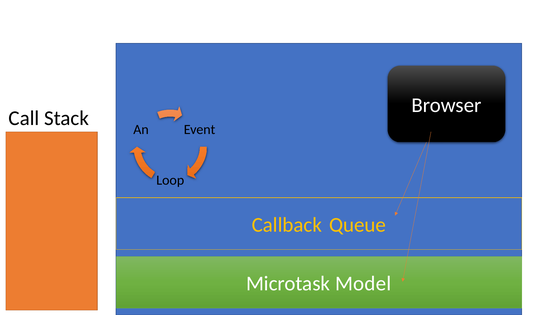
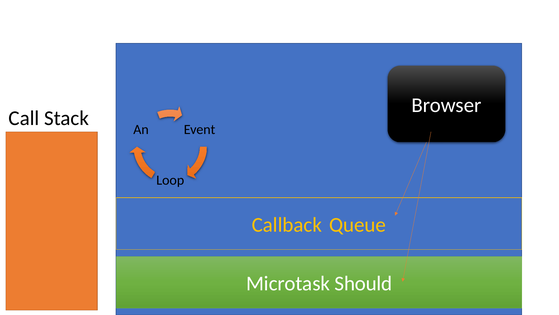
Model: Model -> Should
